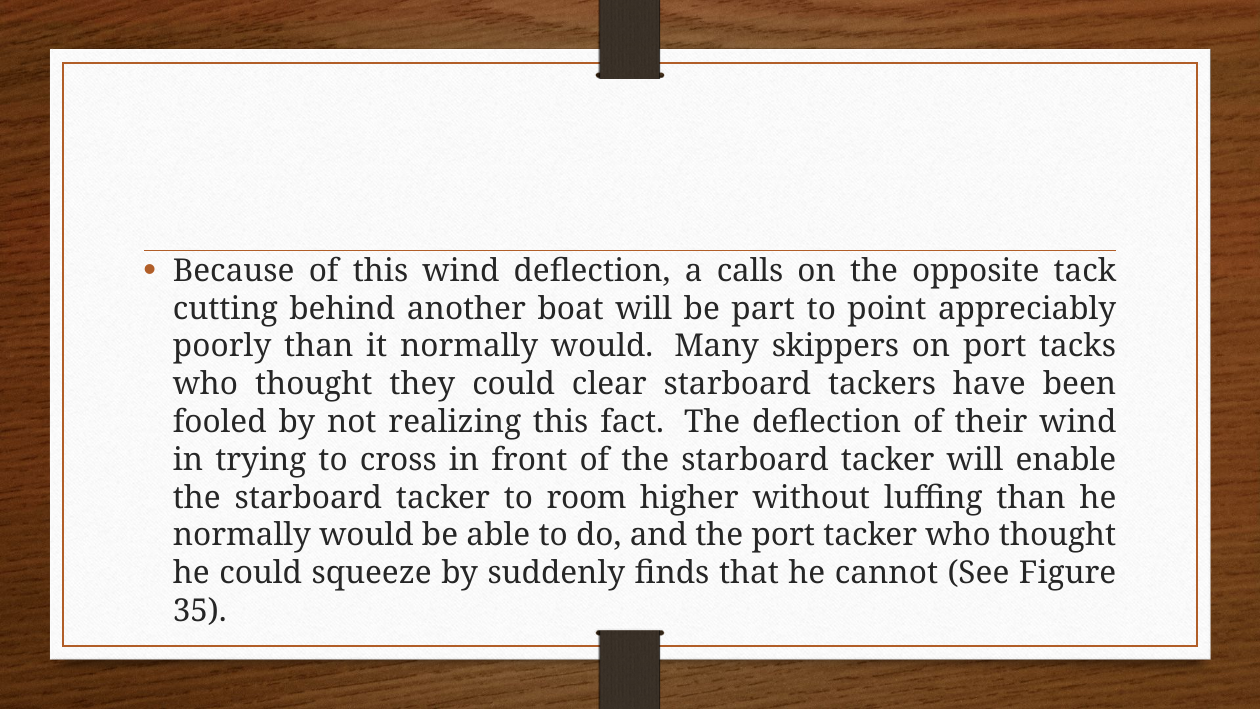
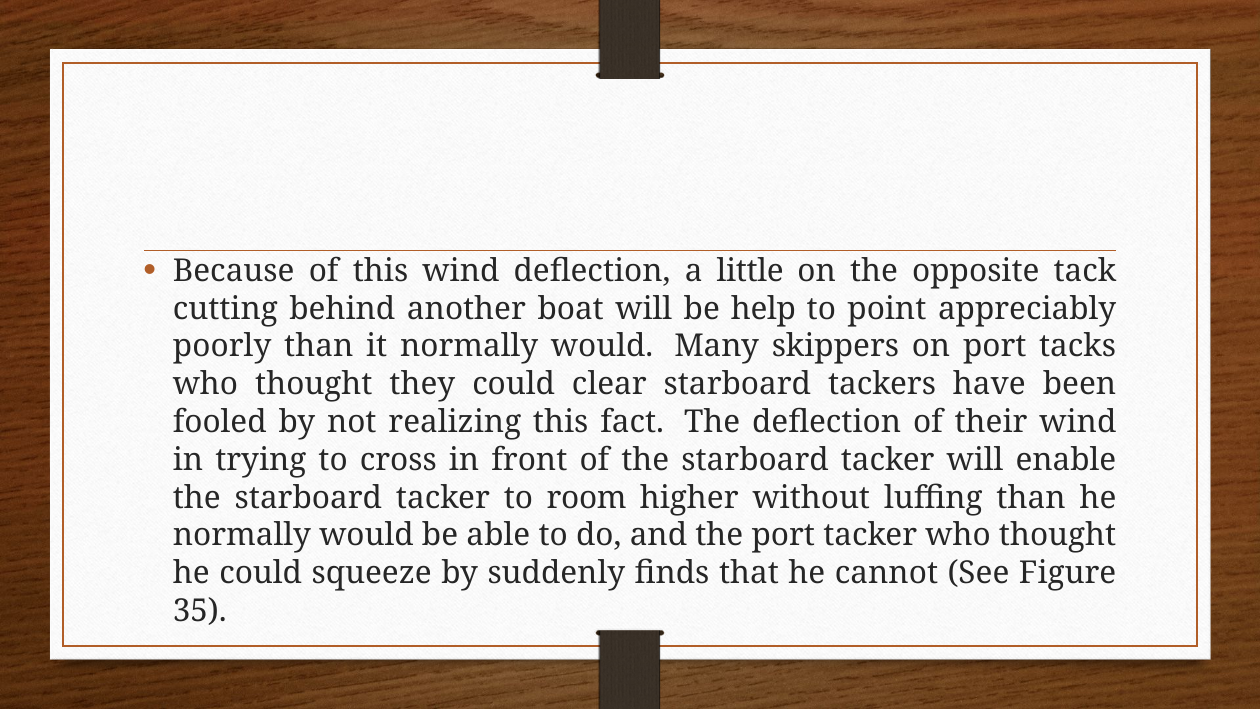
calls: calls -> little
part: part -> help
